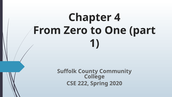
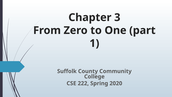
4: 4 -> 3
